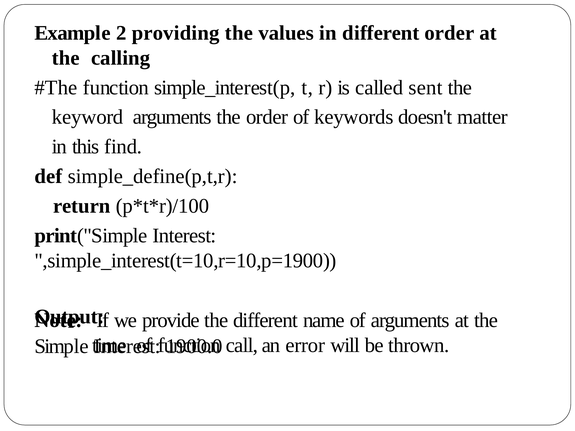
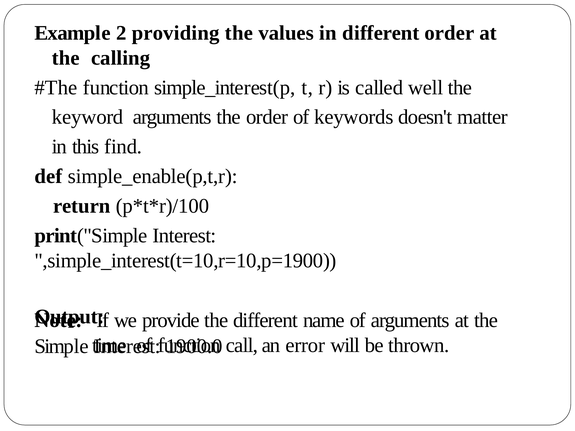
sent: sent -> well
simple_define(p,t,r: simple_define(p,t,r -> simple_enable(p,t,r
